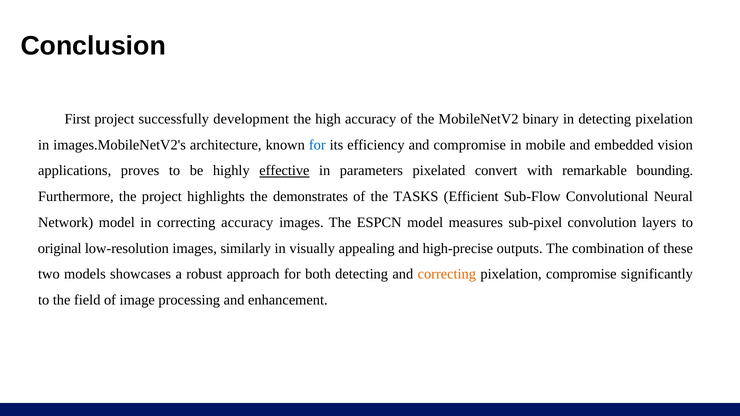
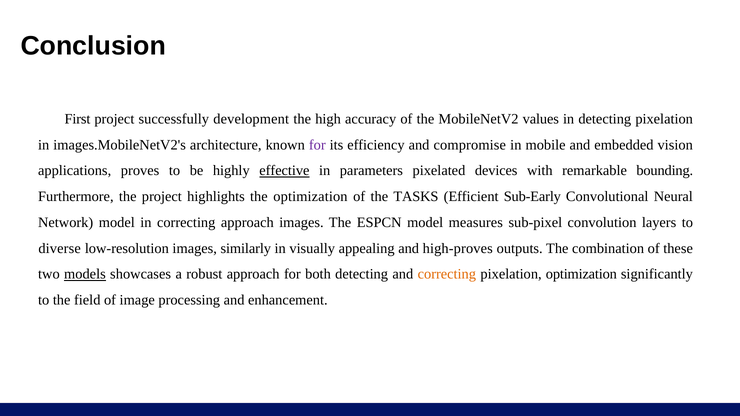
binary: binary -> values
for at (317, 145) colour: blue -> purple
convert: convert -> devices
the demonstrates: demonstrates -> optimization
Sub-Flow: Sub-Flow -> Sub-Early
correcting accuracy: accuracy -> approach
original: original -> diverse
high-precise: high-precise -> high-proves
models underline: none -> present
pixelation compromise: compromise -> optimization
